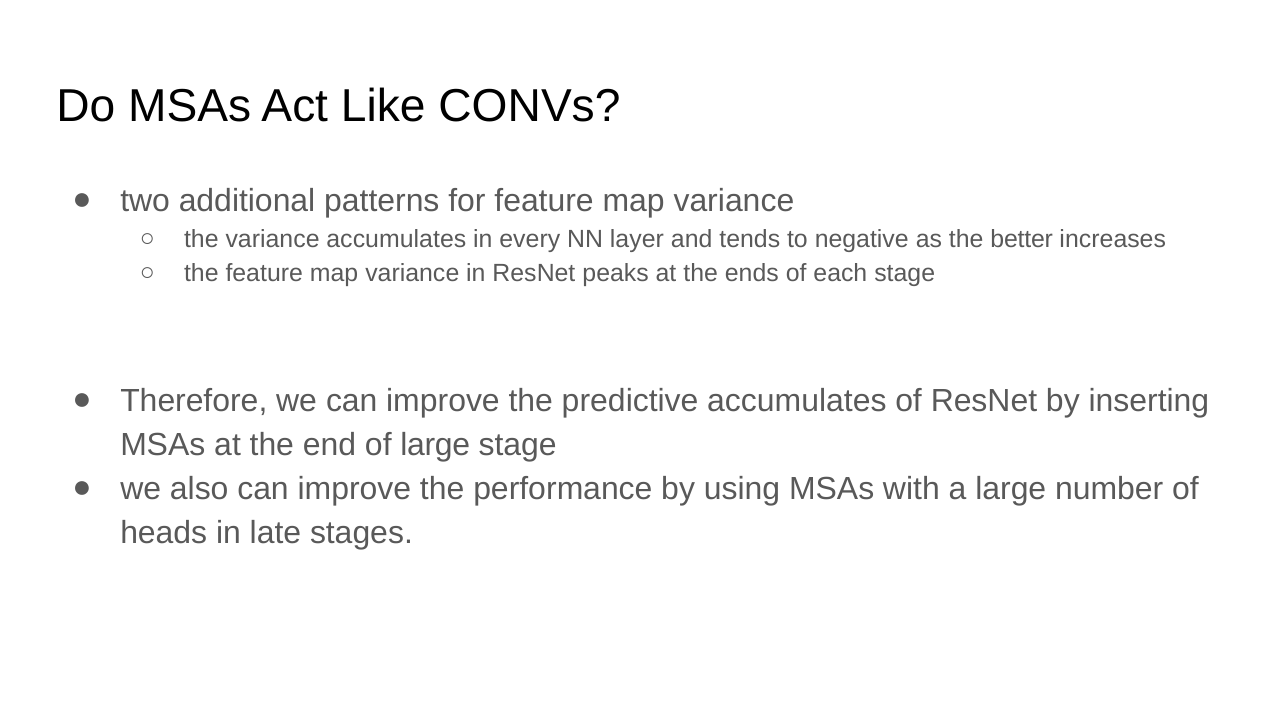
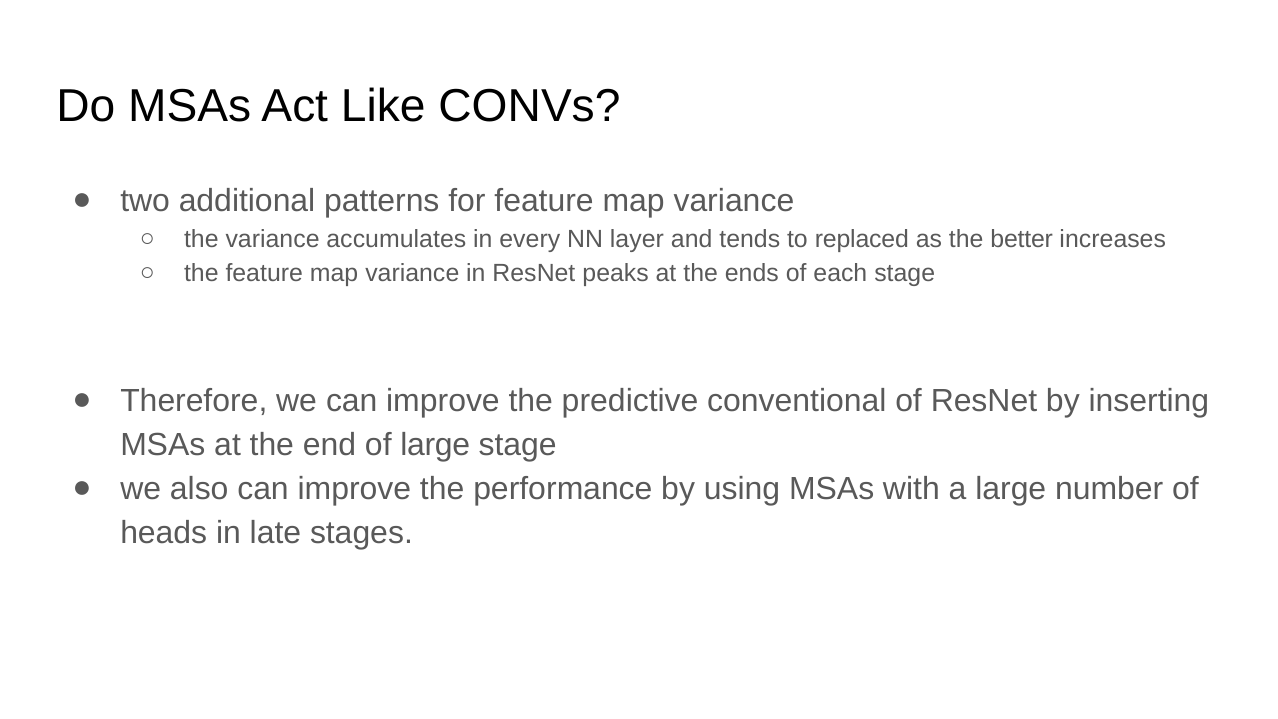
negative: negative -> replaced
predictive accumulates: accumulates -> conventional
